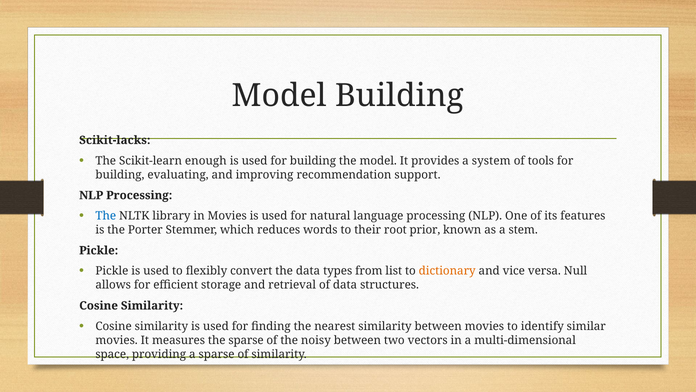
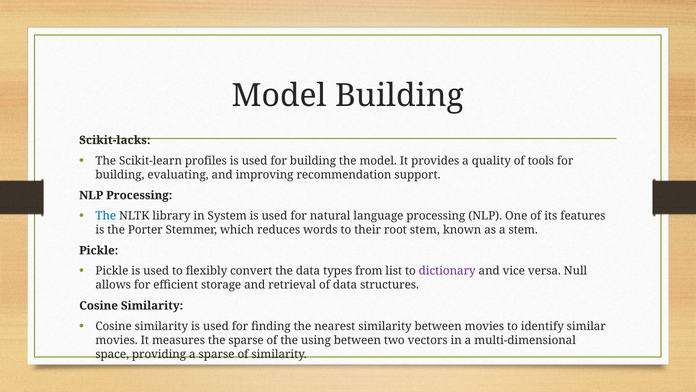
enough: enough -> profiles
system: system -> quality
in Movies: Movies -> System
root prior: prior -> stem
dictionary colour: orange -> purple
noisy: noisy -> using
